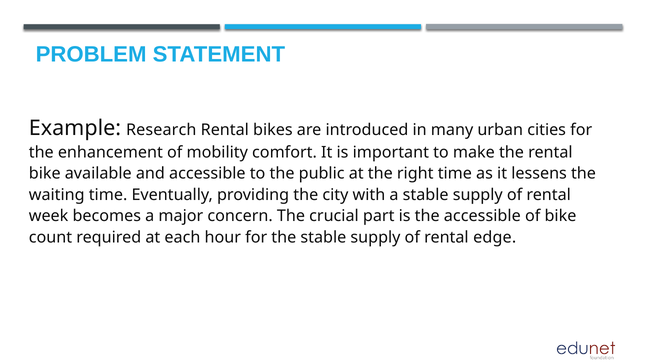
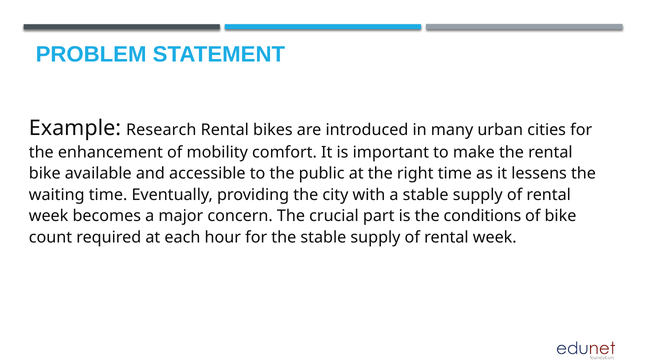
the accessible: accessible -> conditions
edge at (495, 238): edge -> week
